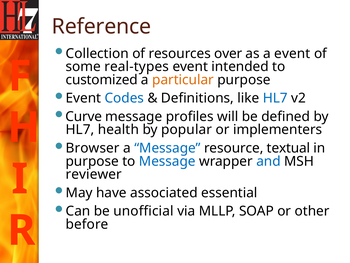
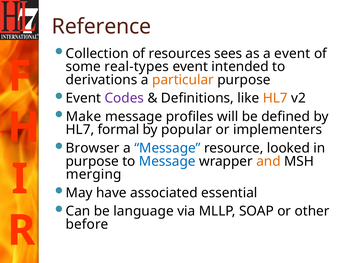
over: over -> sees
customized: customized -> derivations
Codes colour: blue -> purple
HL7 at (275, 98) colour: blue -> orange
Curve: Curve -> Make
health: health -> formal
textual: textual -> looked
and colour: blue -> orange
reviewer: reviewer -> merging
unofficial: unofficial -> language
